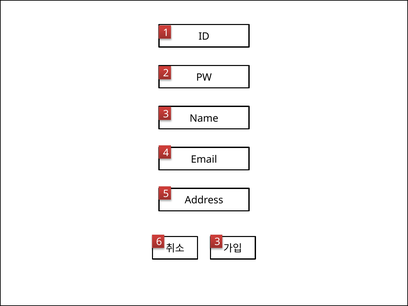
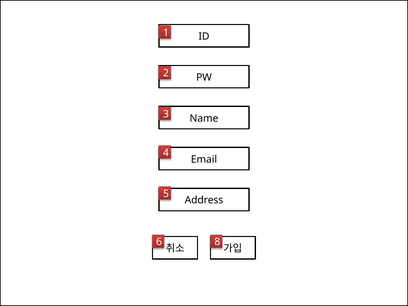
6 3: 3 -> 8
